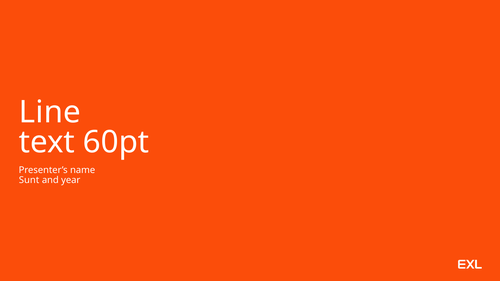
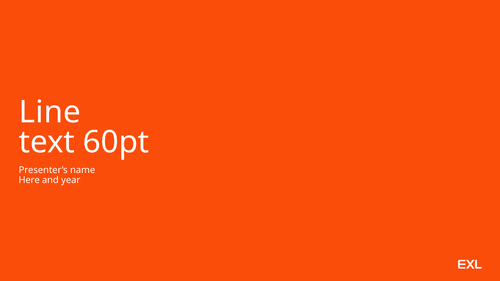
Sunt: Sunt -> Here
